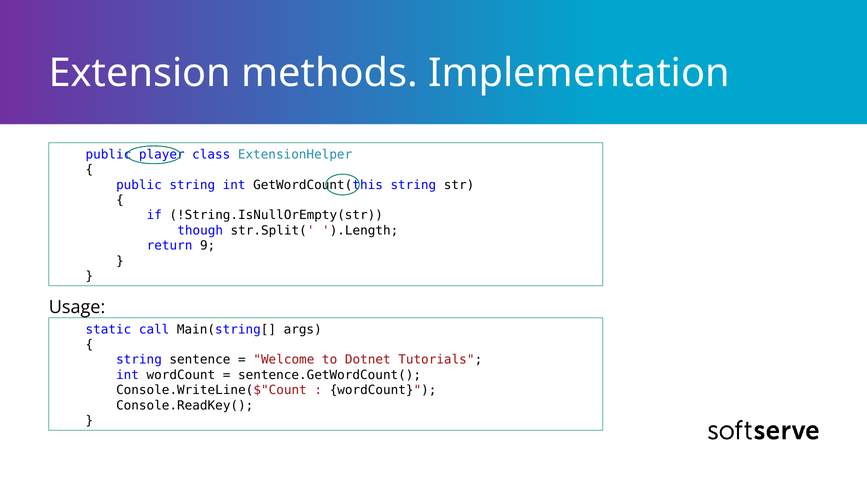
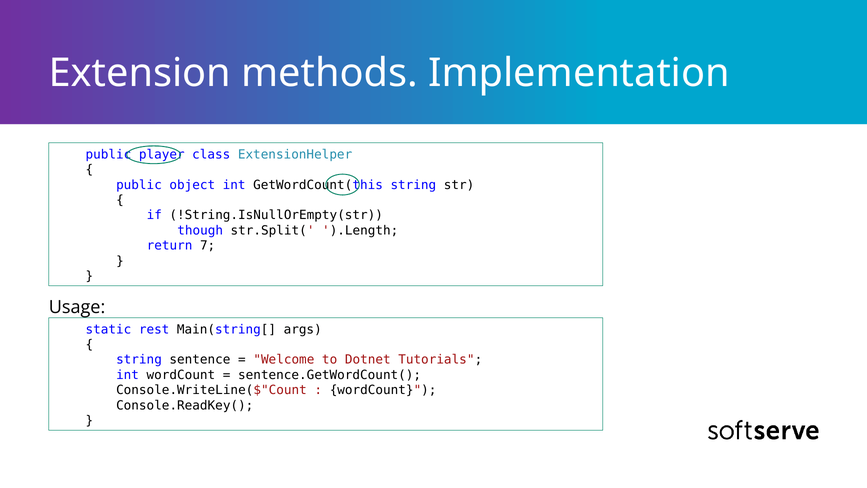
public string: string -> object
9: 9 -> 7
call: call -> rest
